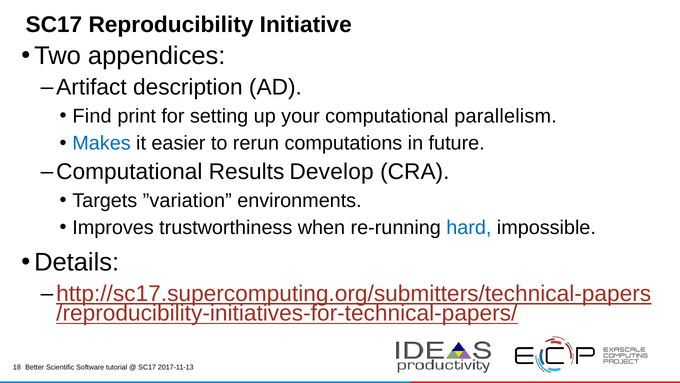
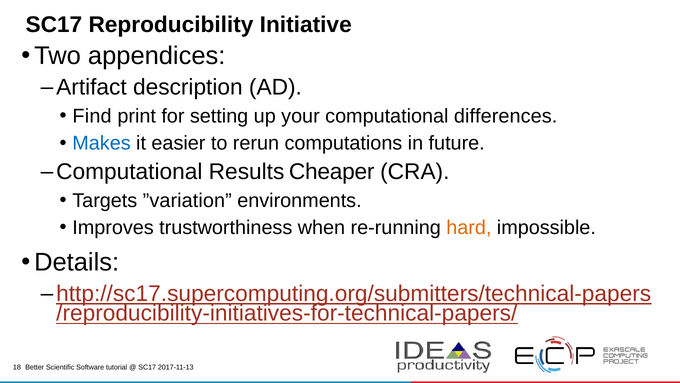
parallelism: parallelism -> differences
Develop: Develop -> Cheaper
hard colour: blue -> orange
